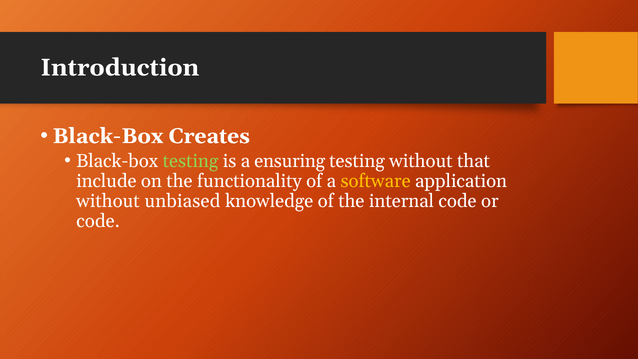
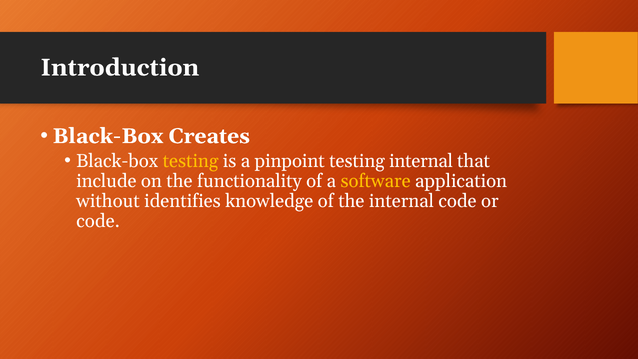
testing at (191, 161) colour: light green -> yellow
ensuring: ensuring -> pinpoint
testing without: without -> internal
unbiased: unbiased -> identifies
